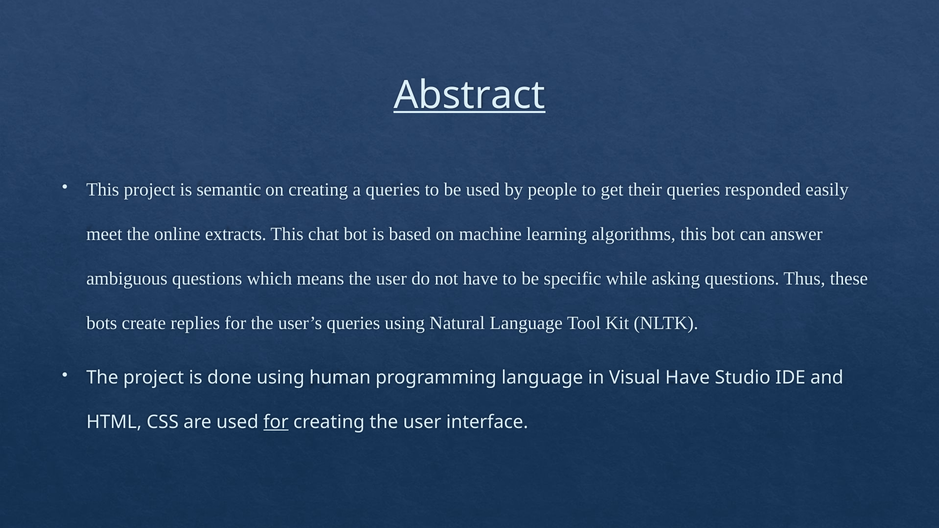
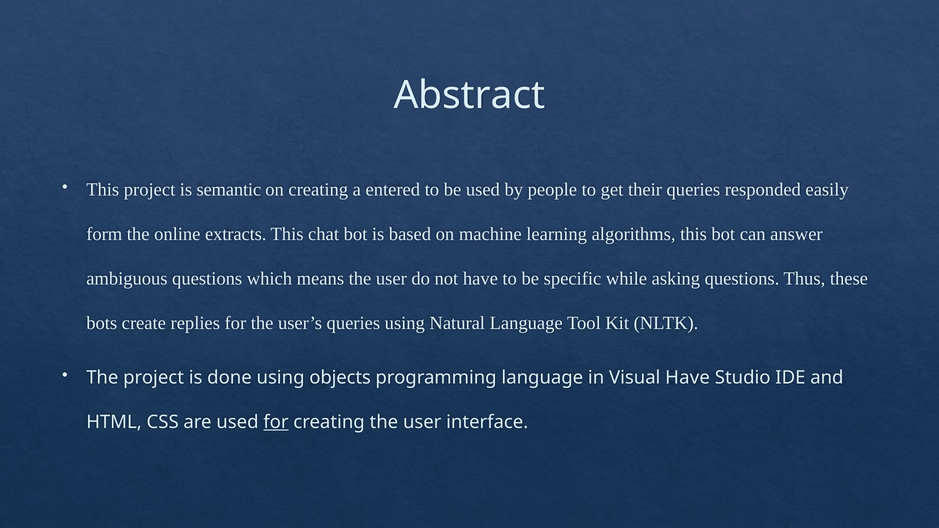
Abstract underline: present -> none
a queries: queries -> entered
meet: meet -> form
human: human -> objects
